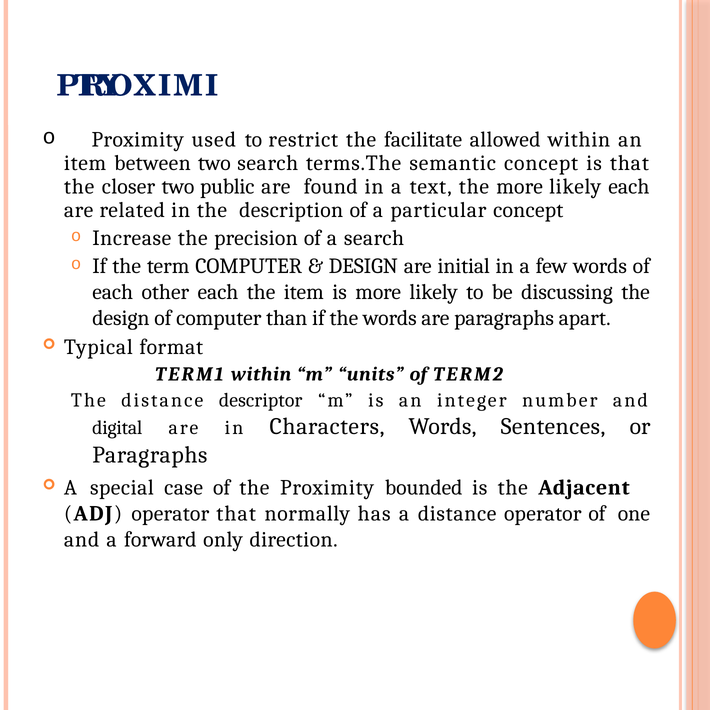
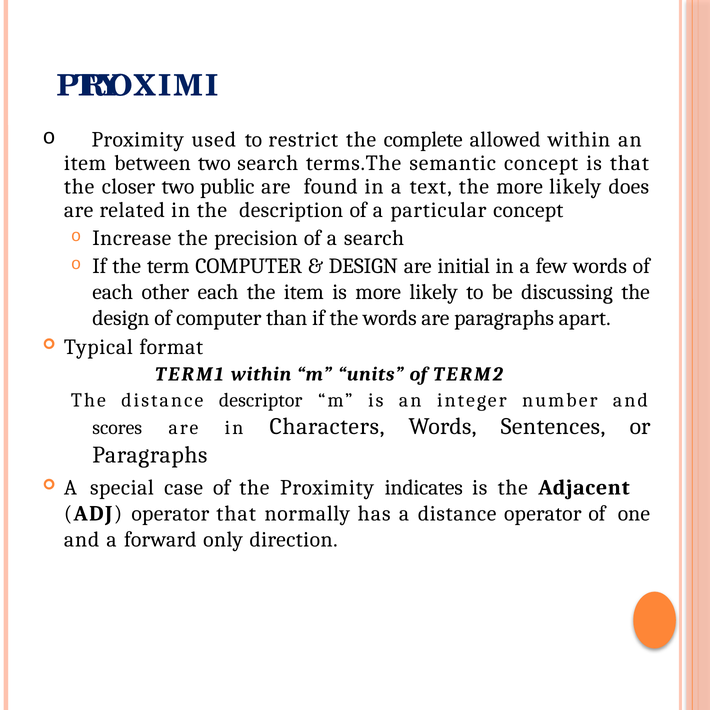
facilitate: facilitate -> complete
likely each: each -> does
digital: digital -> scores
bounded: bounded -> indicates
